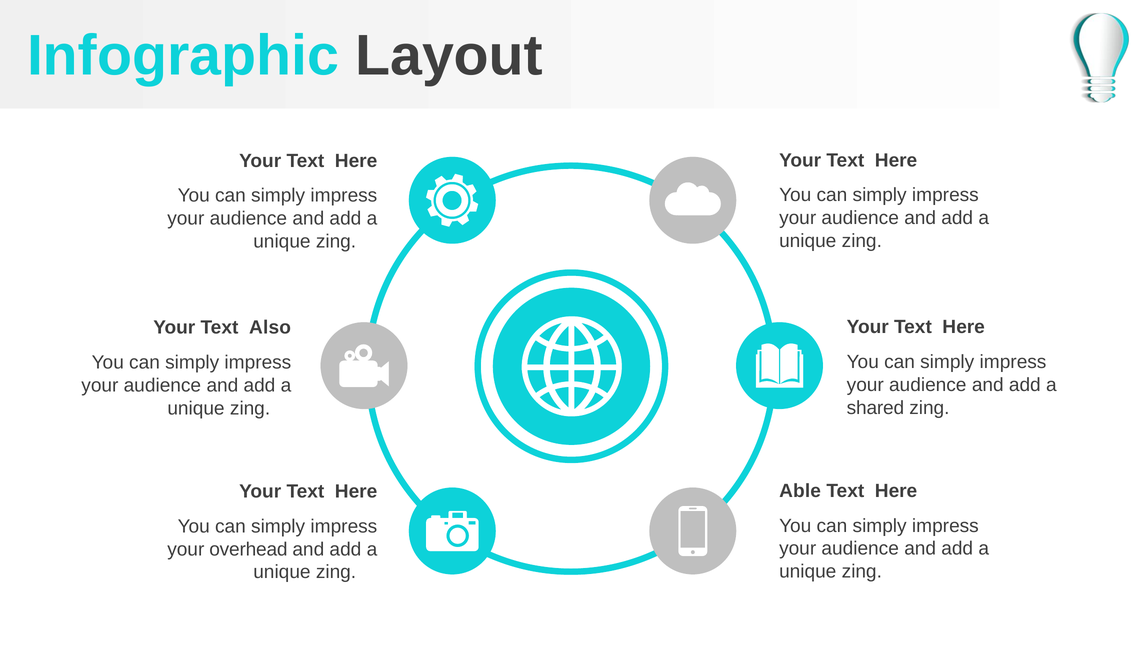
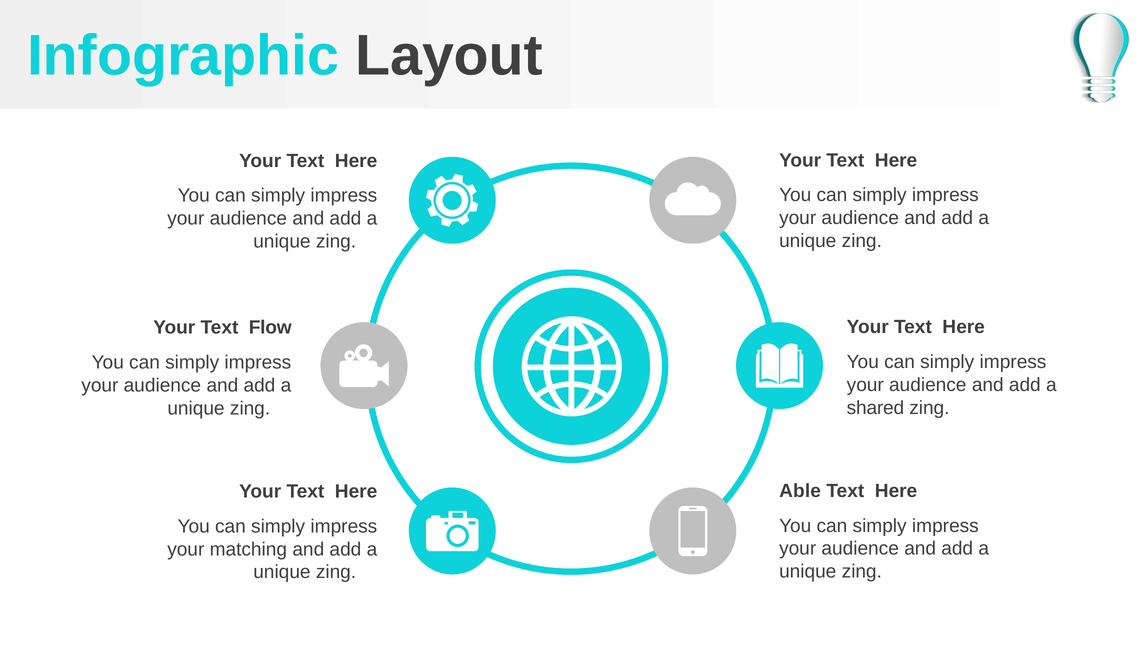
Also: Also -> Flow
overhead: overhead -> matching
